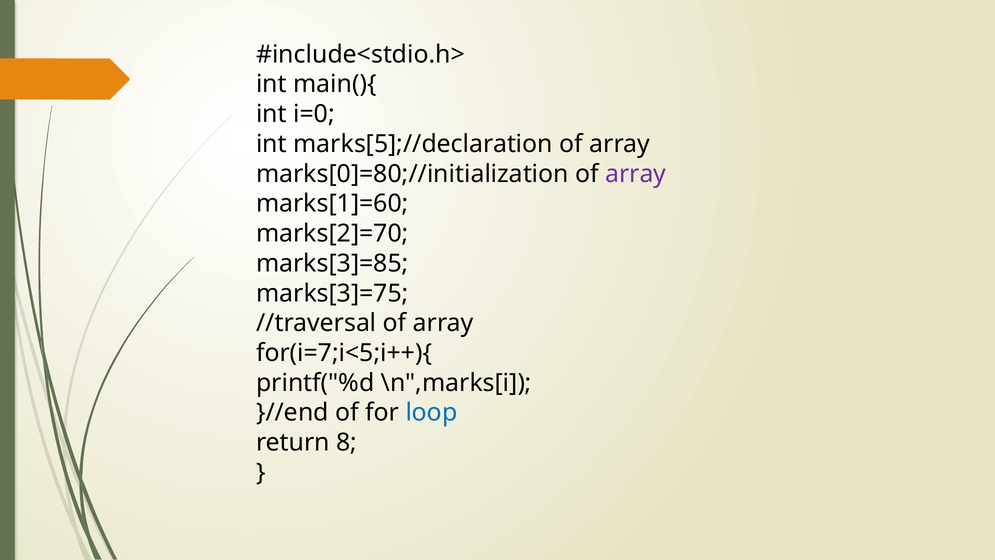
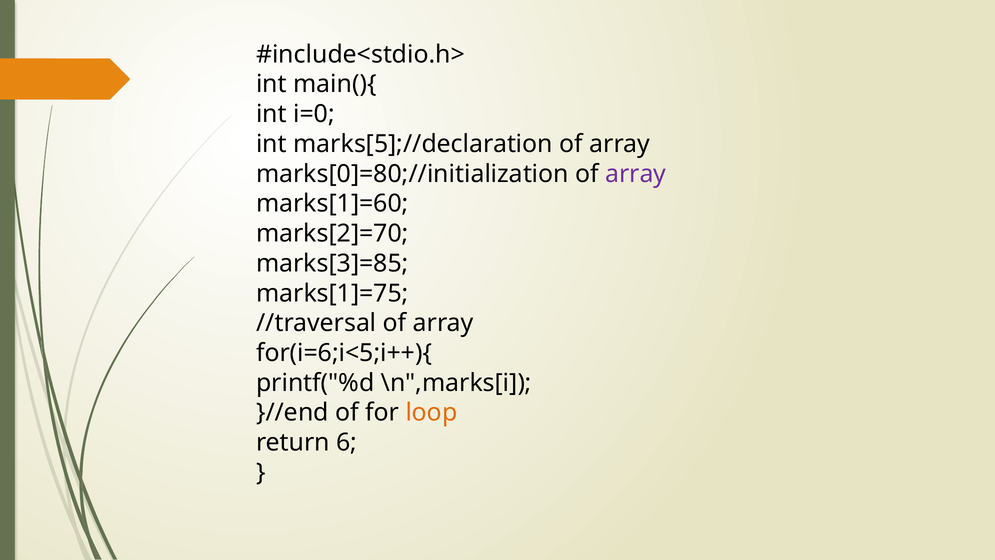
marks[3]=75: marks[3]=75 -> marks[1]=75
for(i=7;i<5;i++){: for(i=7;i<5;i++){ -> for(i=6;i<5;i++){
loop colour: blue -> orange
8: 8 -> 6
